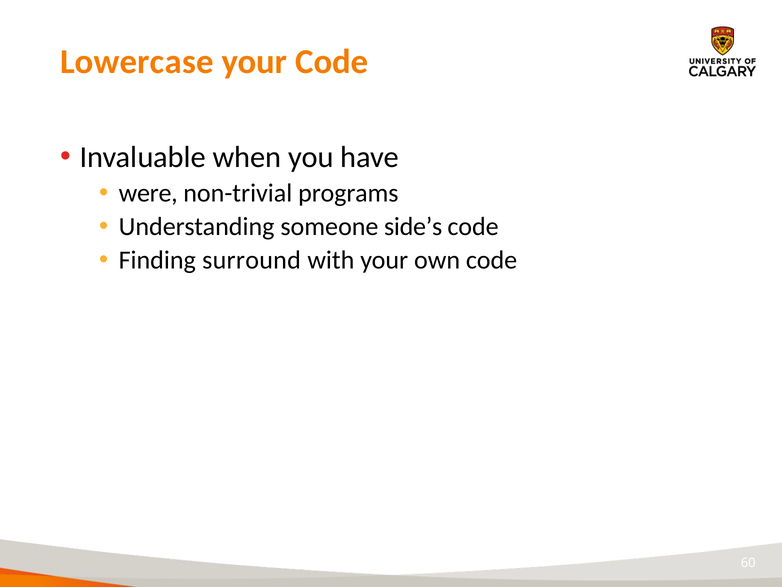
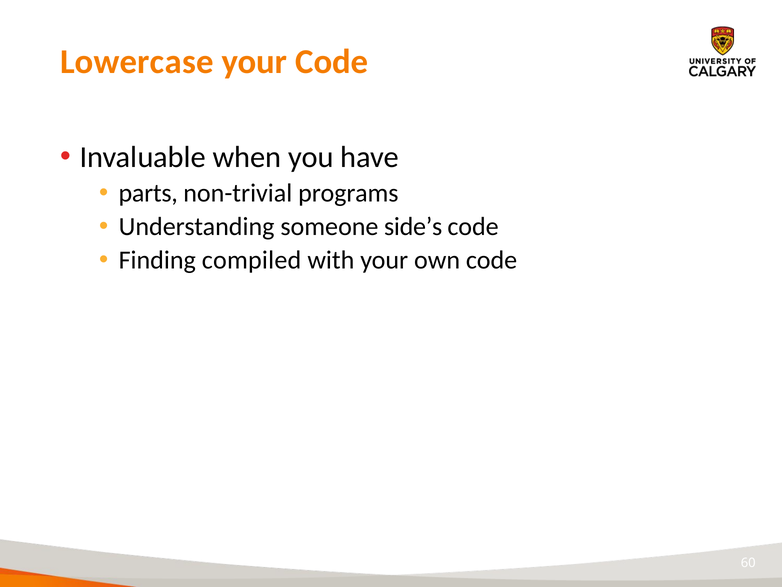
were: were -> parts
surround: surround -> compiled
